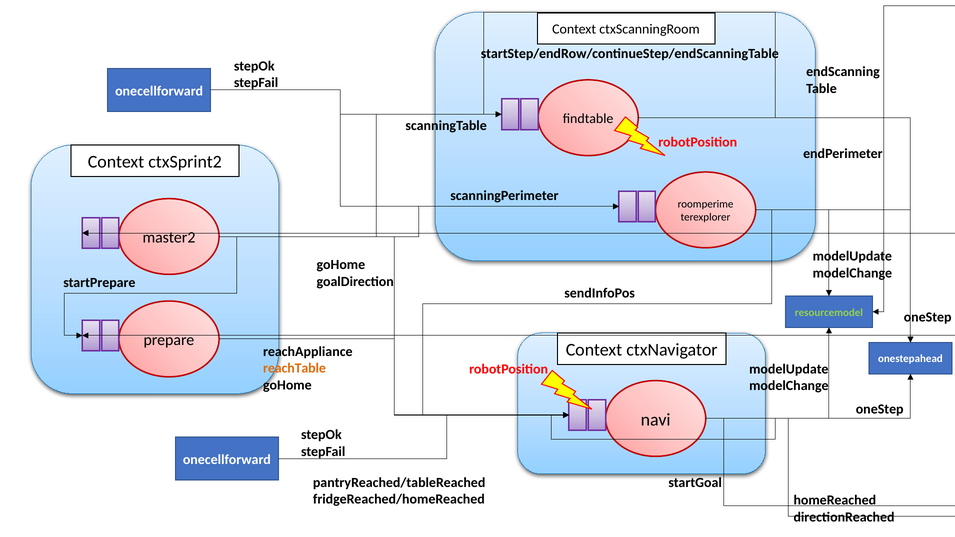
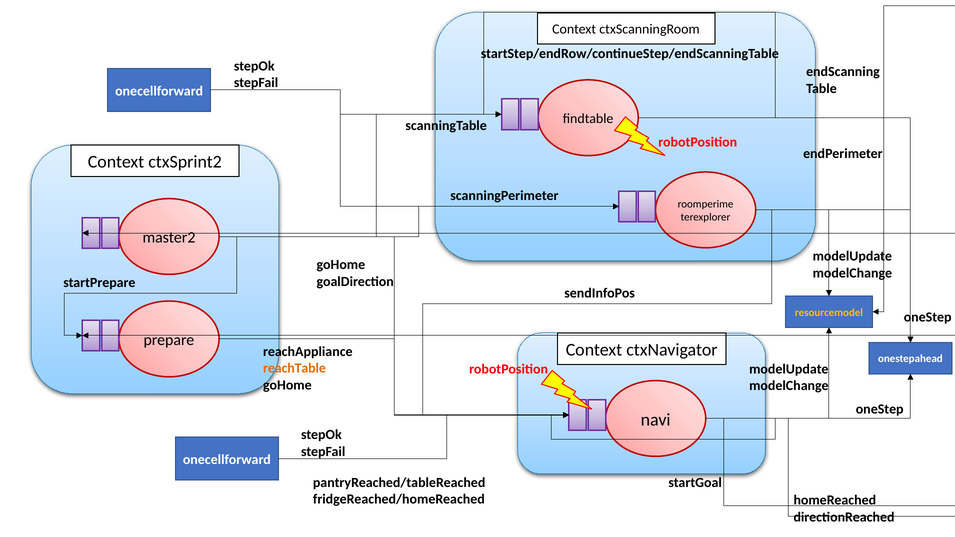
resourcemodel colour: light green -> yellow
